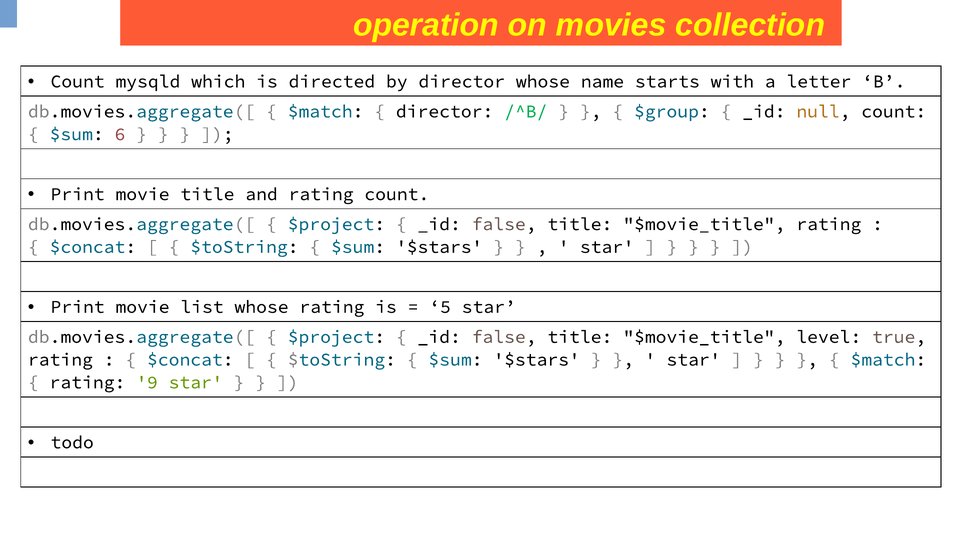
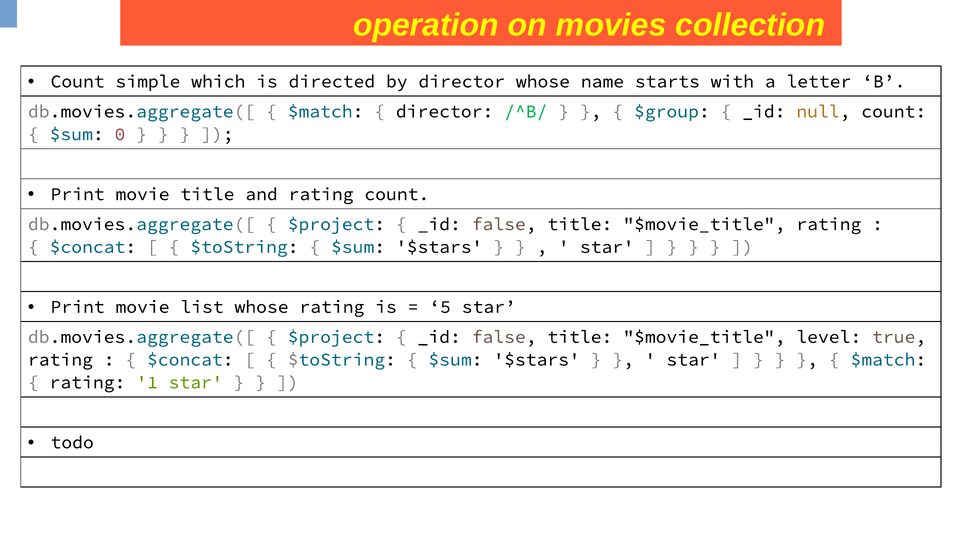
mysqld: mysqld -> simple
6: 6 -> 0
9: 9 -> 1
